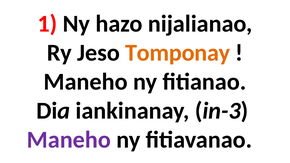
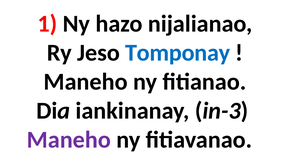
Tomponay colour: orange -> blue
